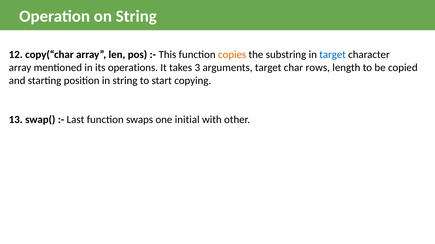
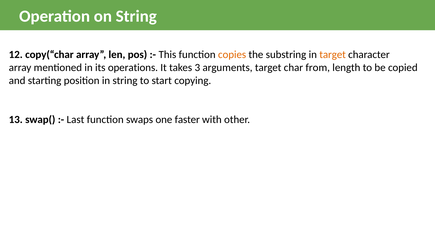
target at (333, 55) colour: blue -> orange
rows: rows -> from
initial: initial -> faster
